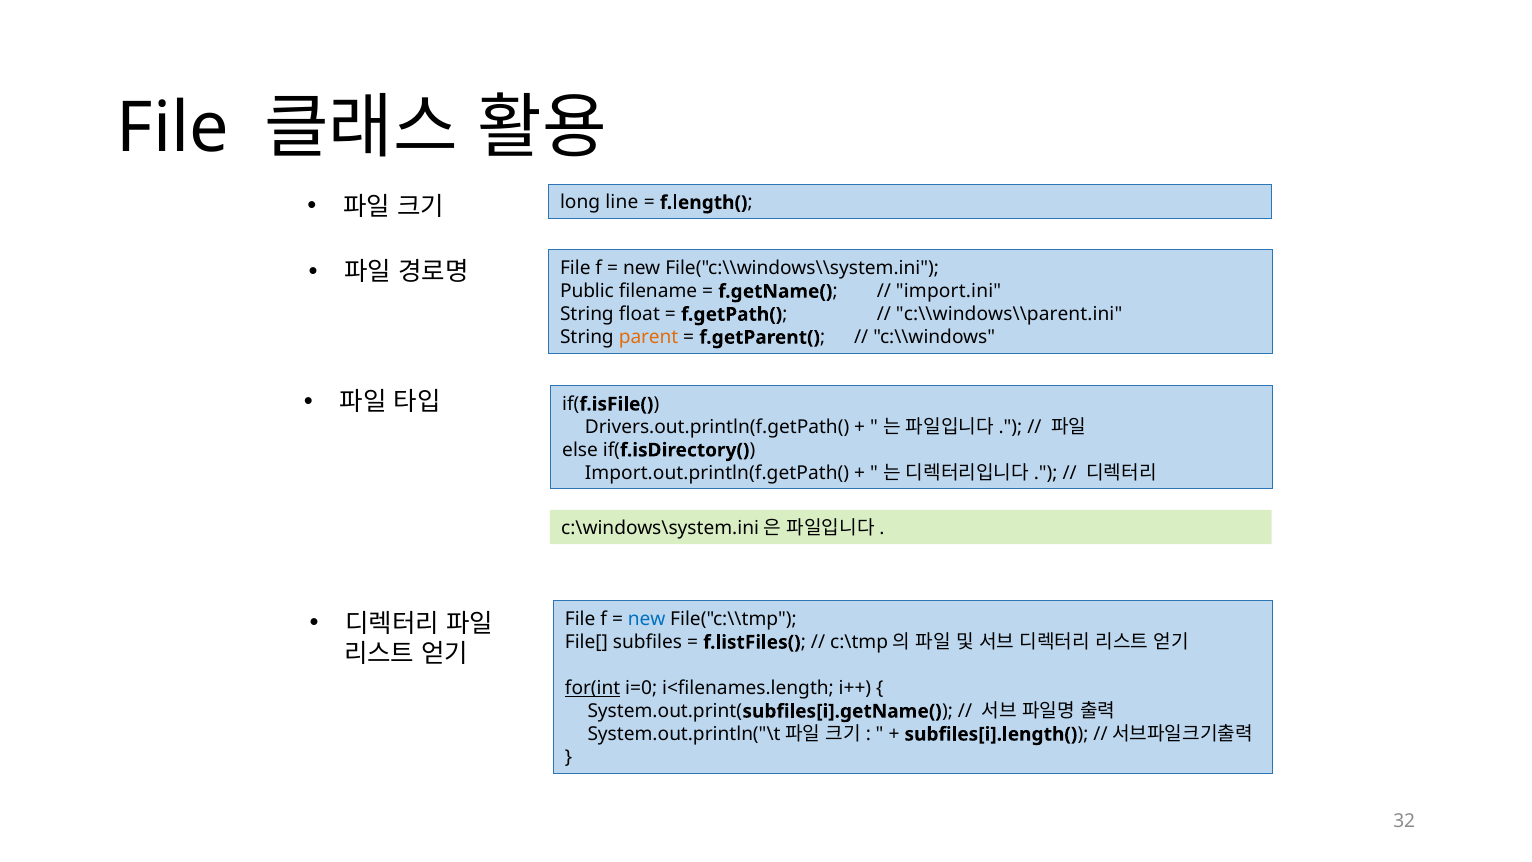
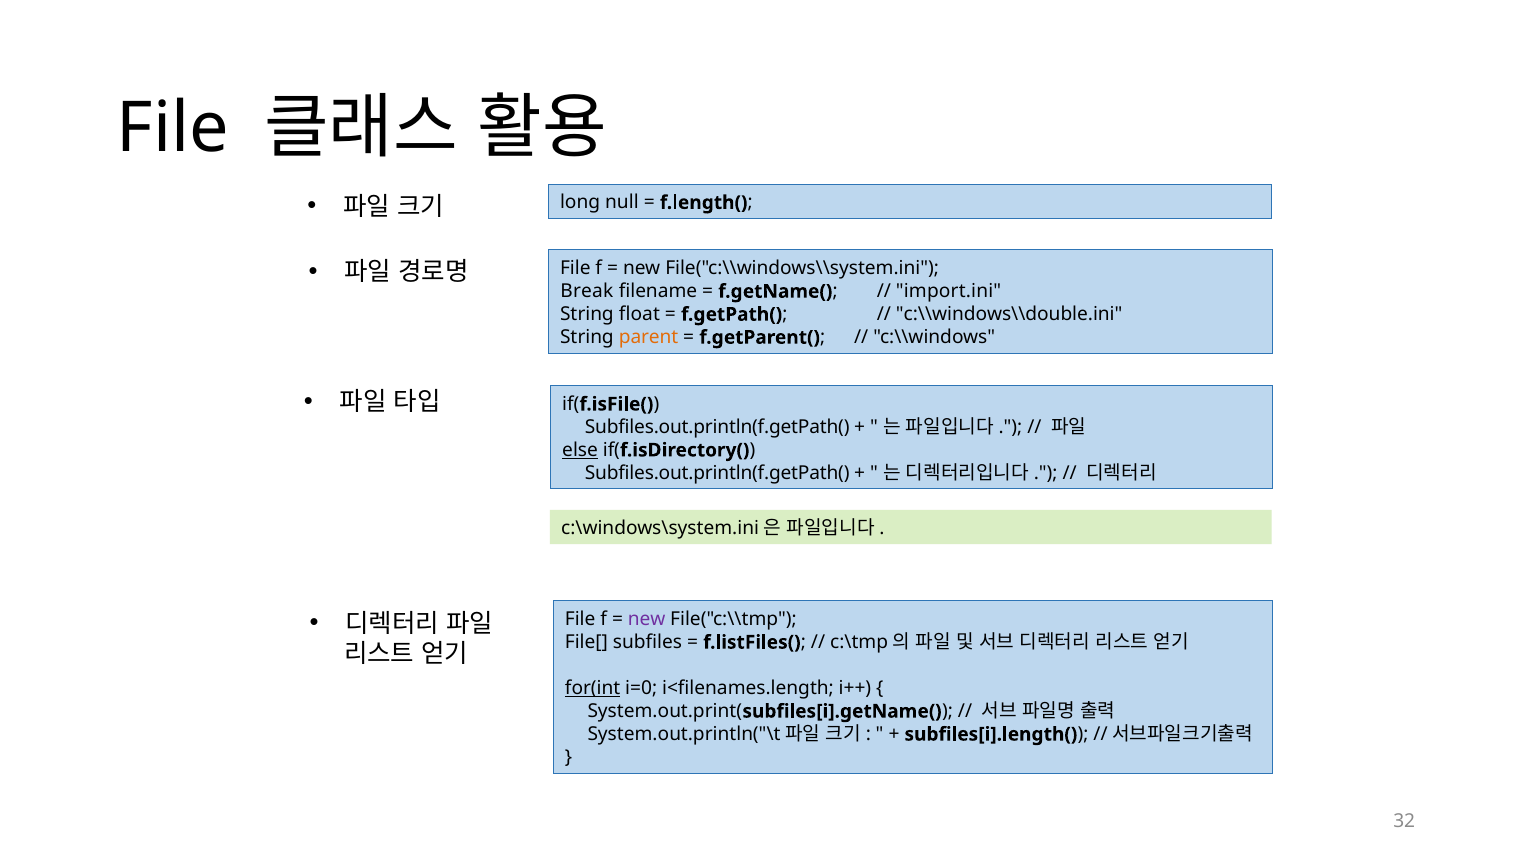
line: line -> null
Public: Public -> Break
c:\\windows\\parent.ini: c:\\windows\\parent.ini -> c:\\windows\\double.ini
Drivers.out.println(f.getPath( at (717, 427): Drivers.out.println(f.getPath( -> Subfiles.out.println(f.getPath(
else underline: none -> present
Import.out.println(f.getPath( at (717, 473): Import.out.println(f.getPath( -> Subfiles.out.println(f.getPath(
new at (647, 619) colour: blue -> purple
